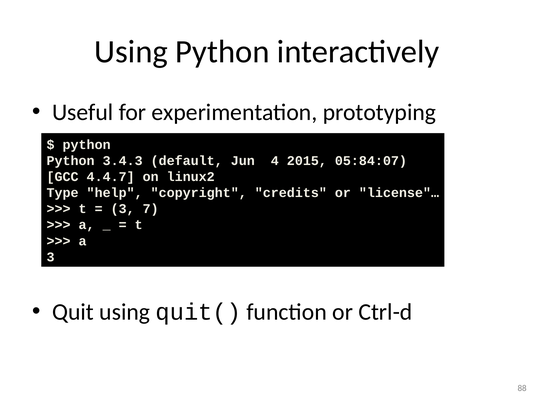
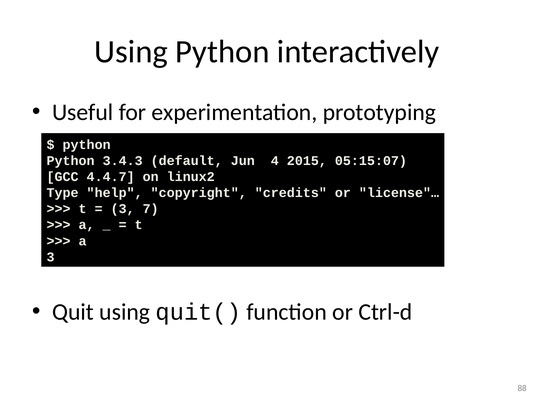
05:84:07: 05:84:07 -> 05:15:07
